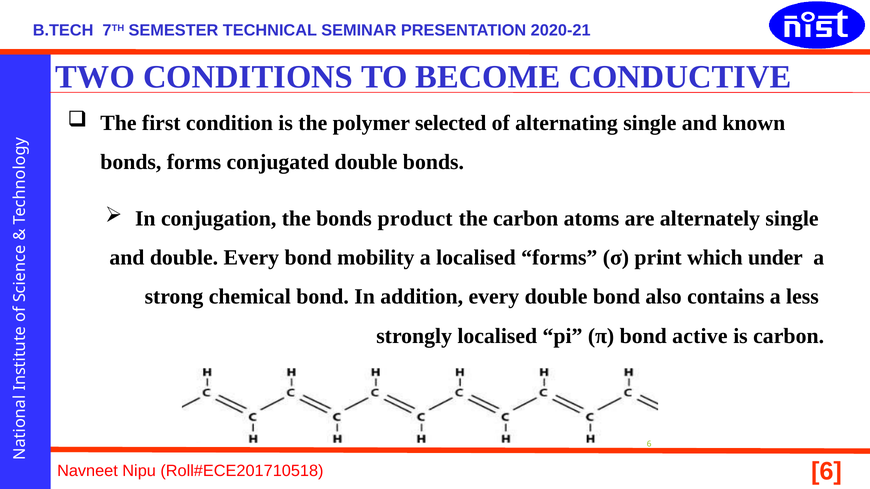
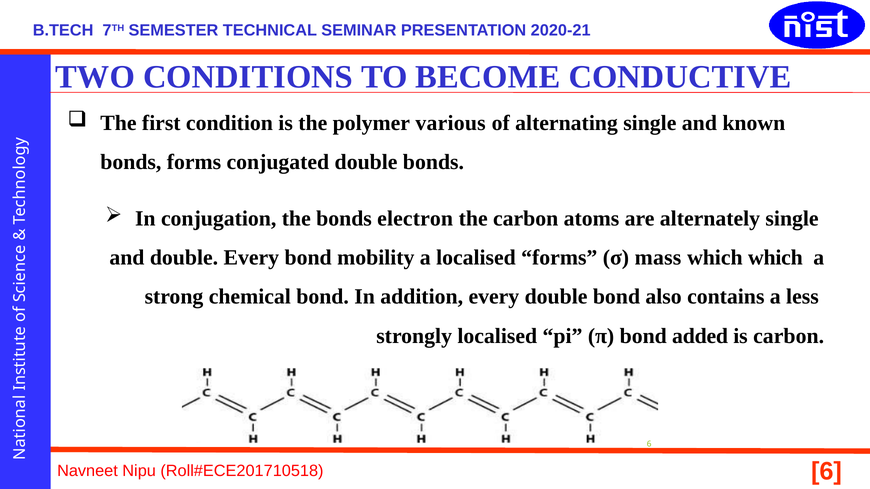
selected: selected -> various
product: product -> electron
print: print -> mass
which under: under -> which
active: active -> added
